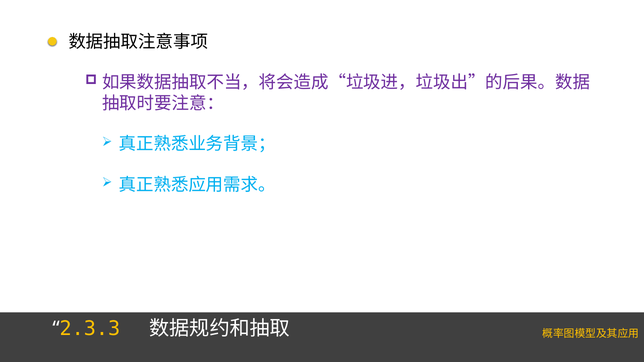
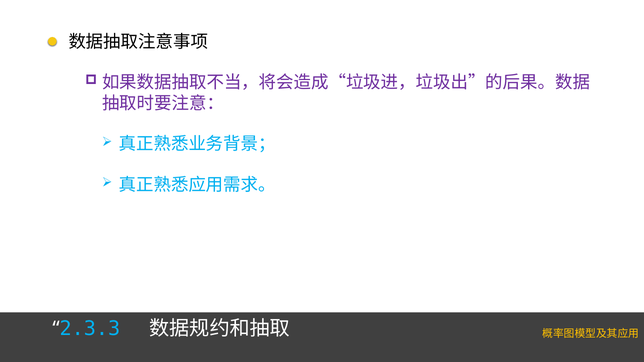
2.3.3 colour: yellow -> light blue
